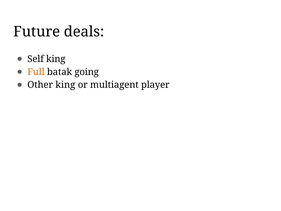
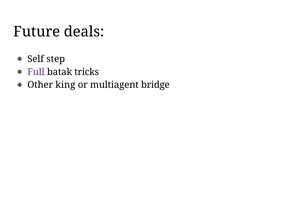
Self king: king -> step
Full colour: orange -> purple
going: going -> tricks
player: player -> bridge
